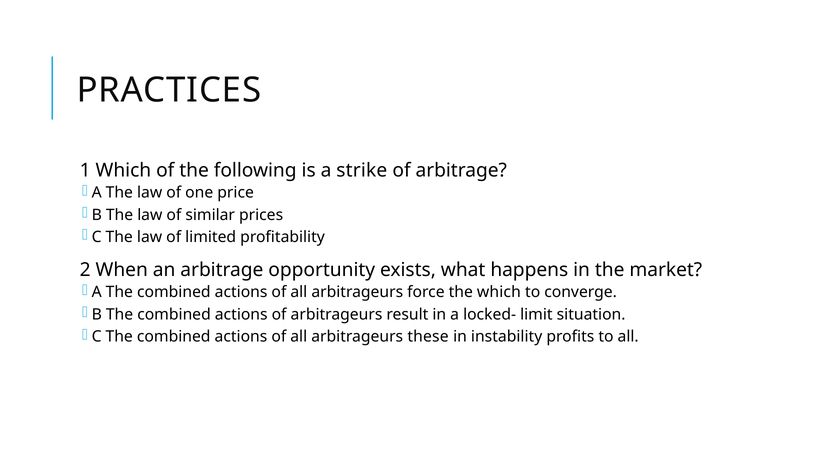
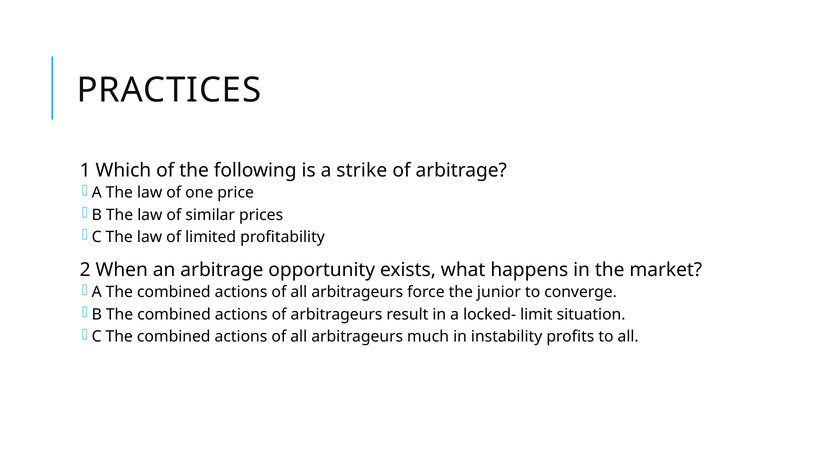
the which: which -> junior
these: these -> much
